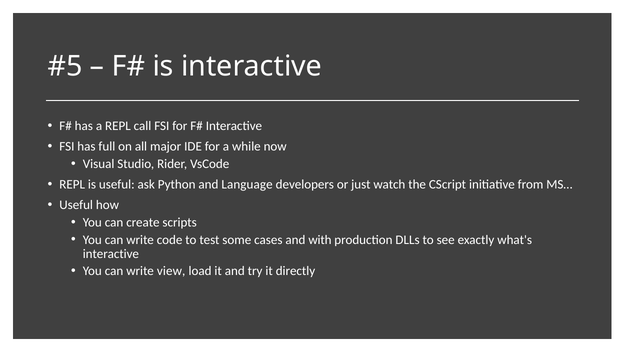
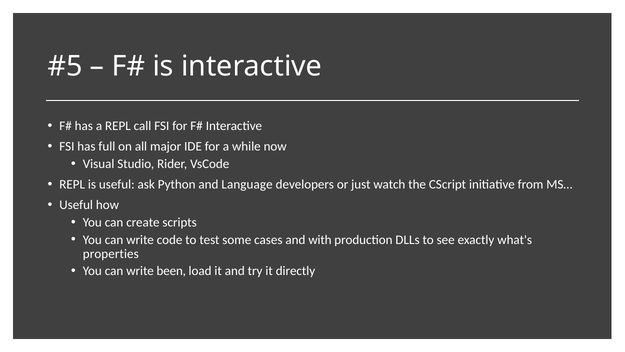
interactive at (111, 253): interactive -> properties
view: view -> been
